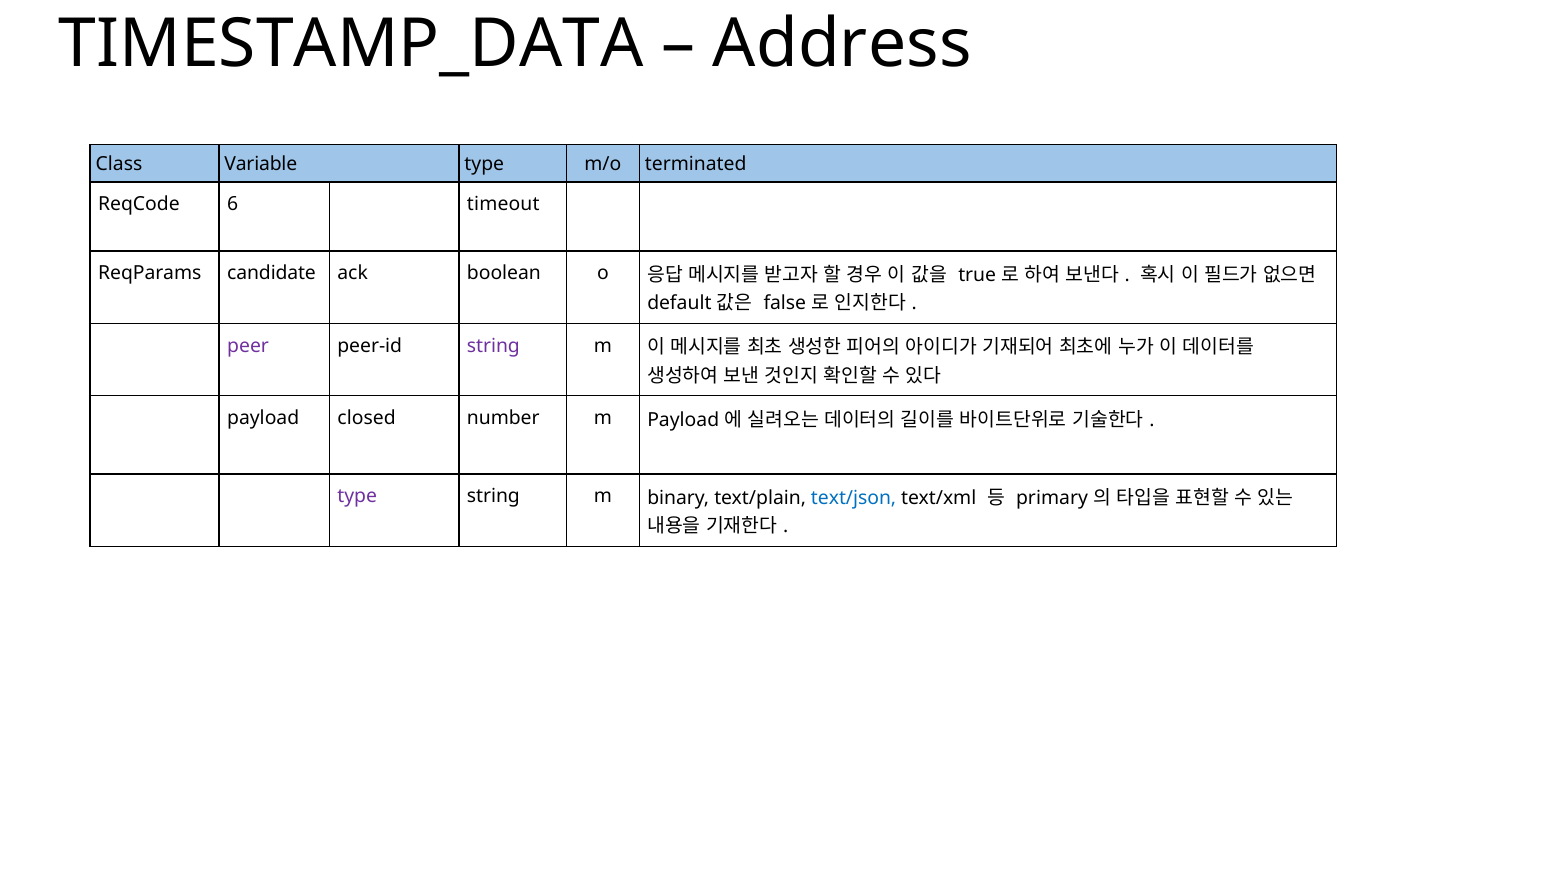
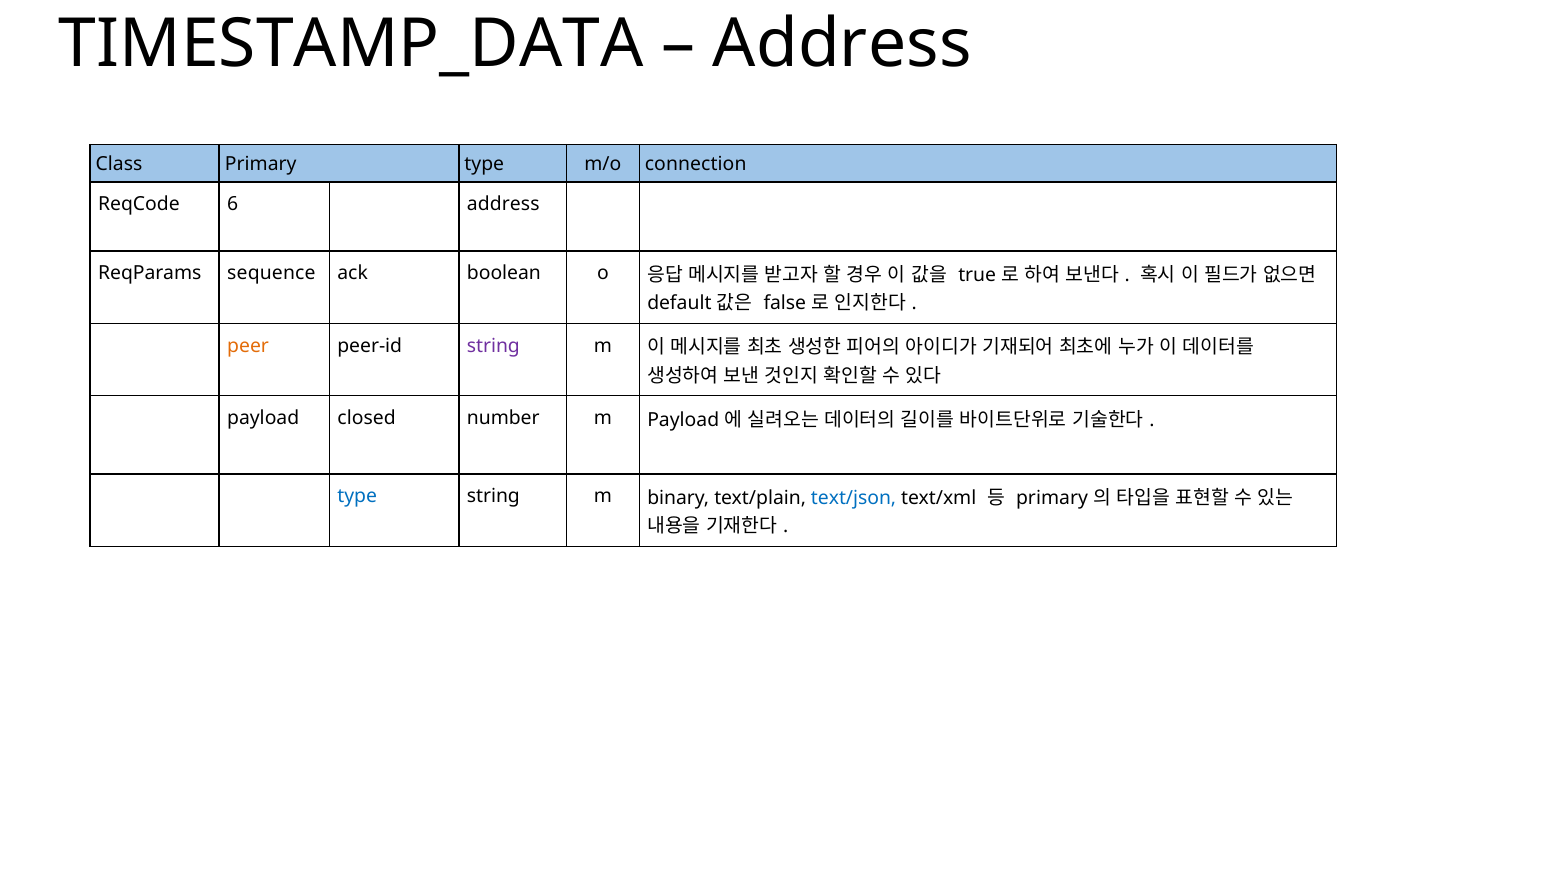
Class Variable: Variable -> Primary
terminated: terminated -> connection
6 timeout: timeout -> address
candidate: candidate -> sequence
peer colour: purple -> orange
type at (357, 496) colour: purple -> blue
